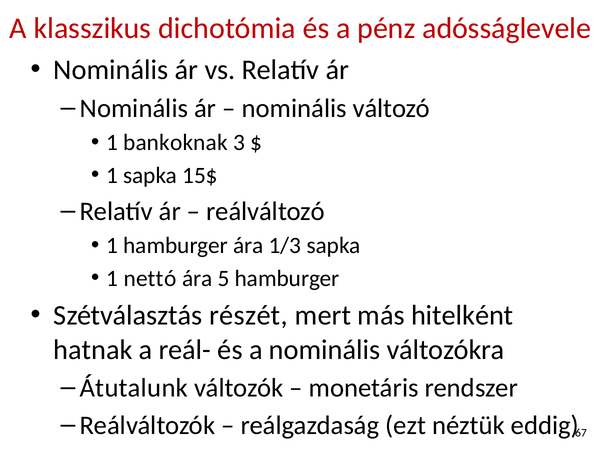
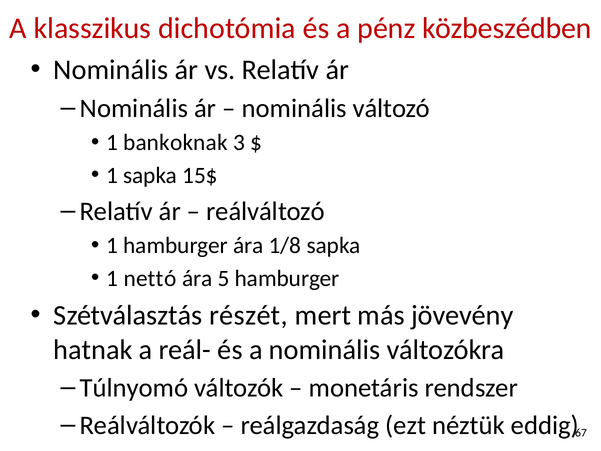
adósságlevele: adósságlevele -> közbeszédben
1/3: 1/3 -> 1/8
hitelként: hitelként -> jövevény
Átutalunk: Átutalunk -> Túlnyomó
